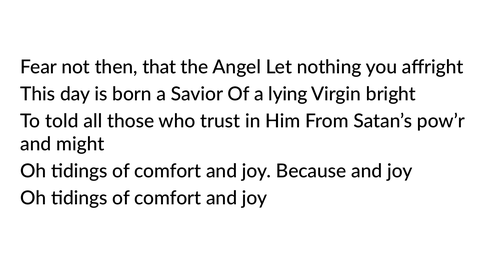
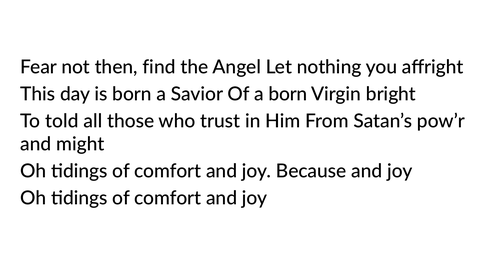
that: that -> find
a lying: lying -> born
